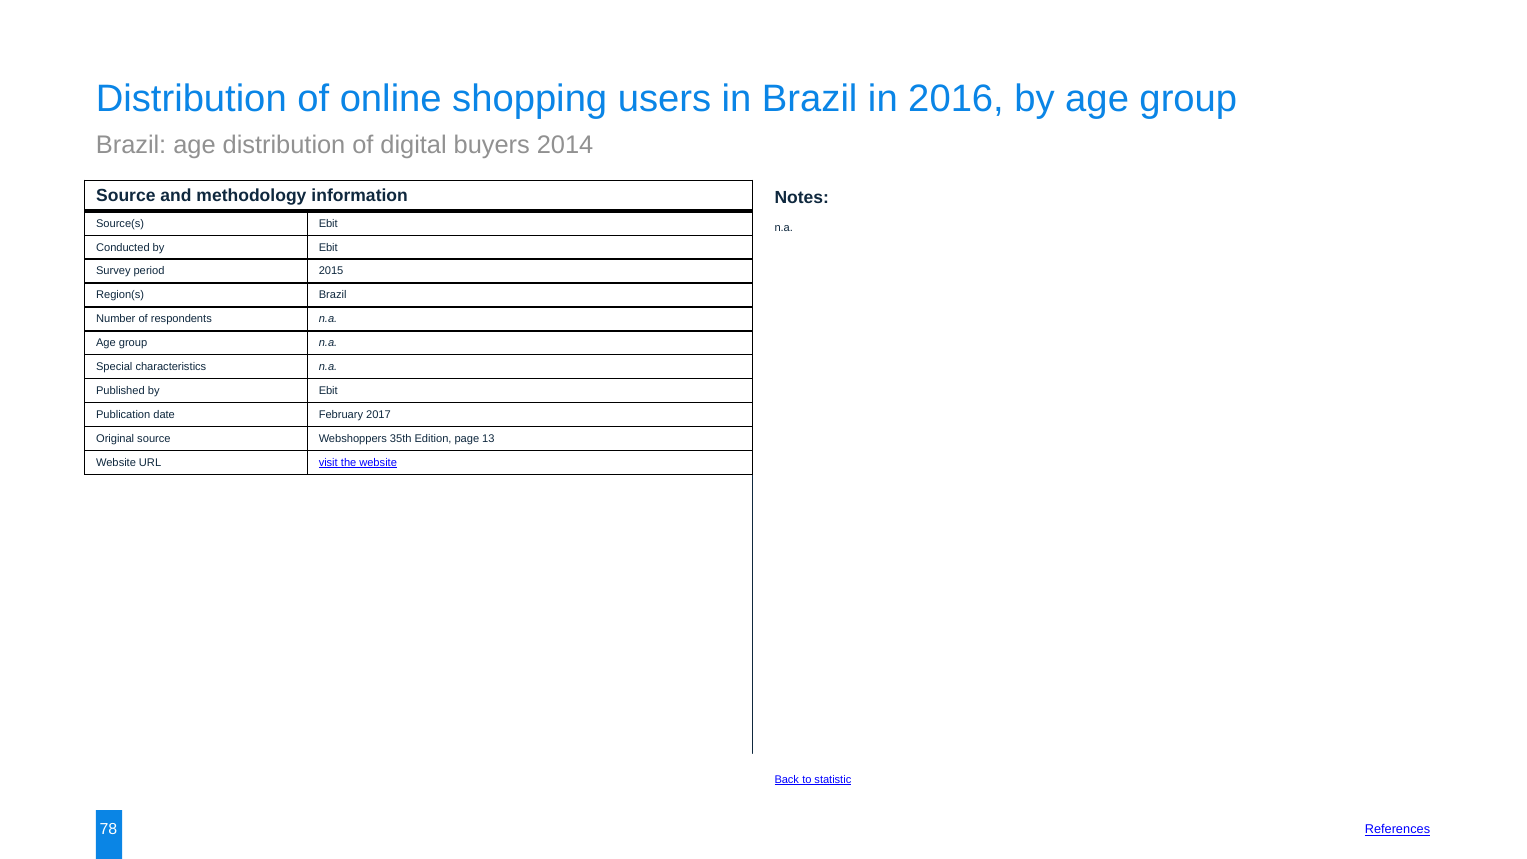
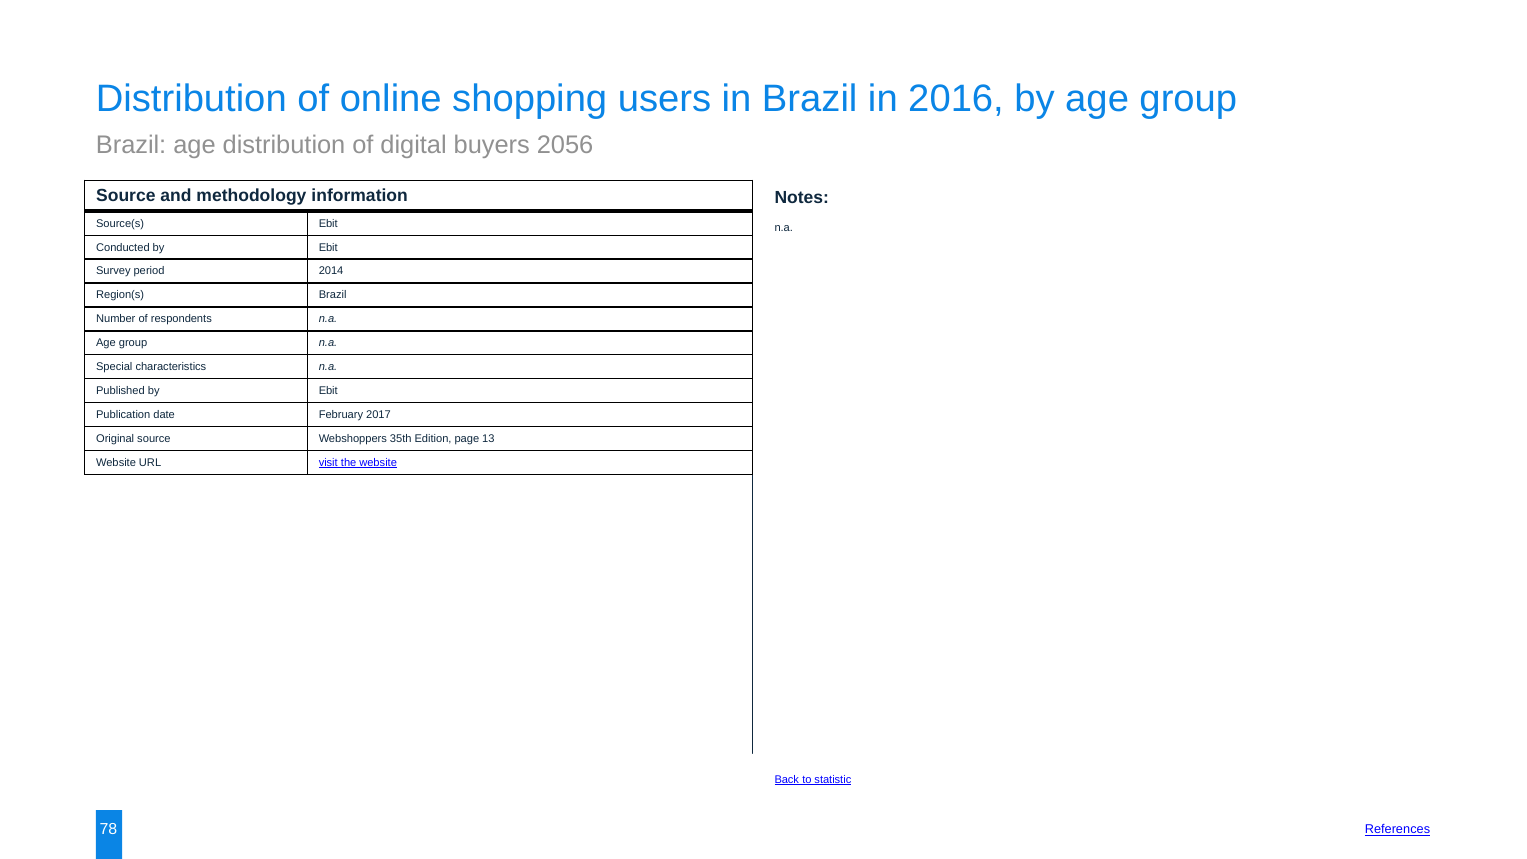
2014: 2014 -> 2056
2015: 2015 -> 2014
